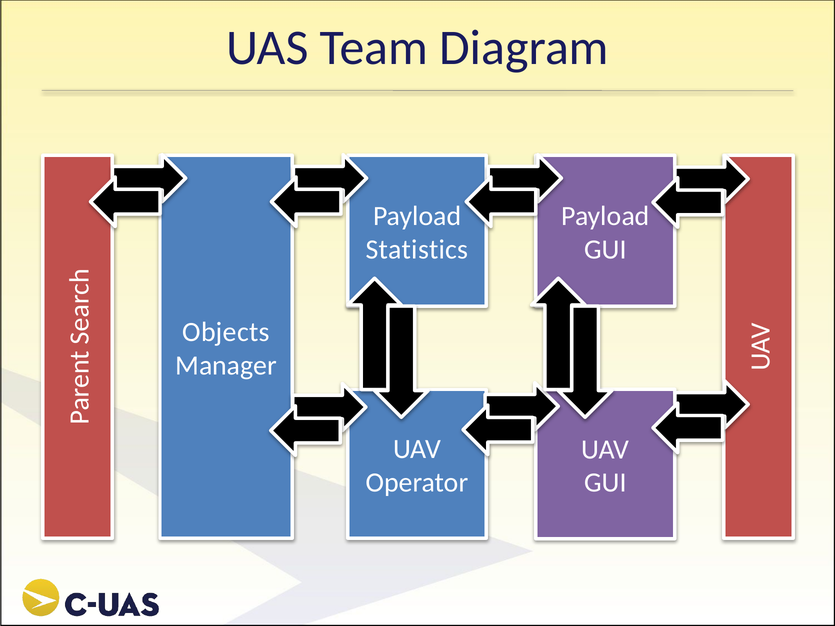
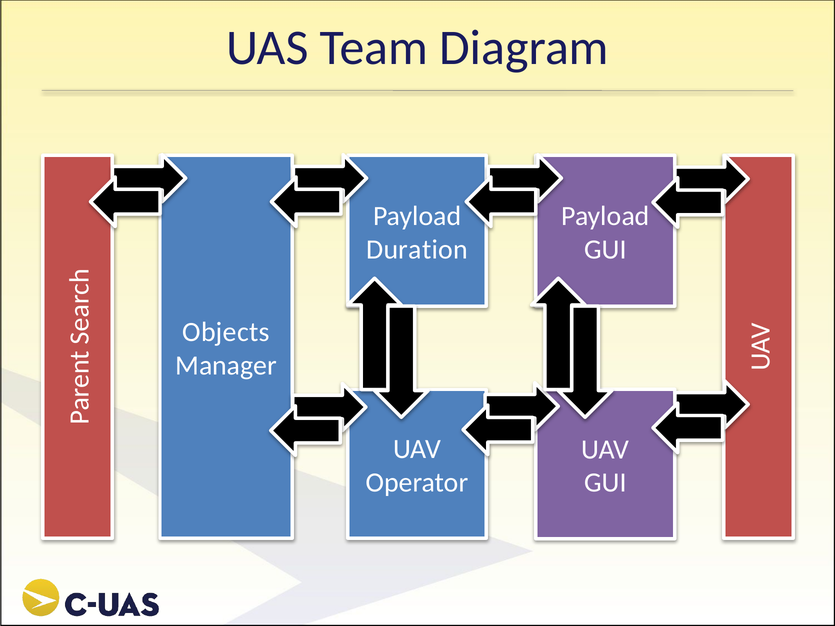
Statistics: Statistics -> Duration
